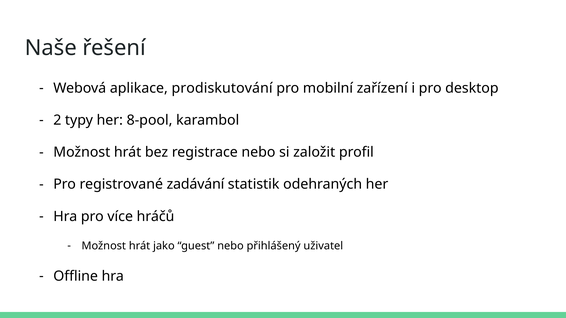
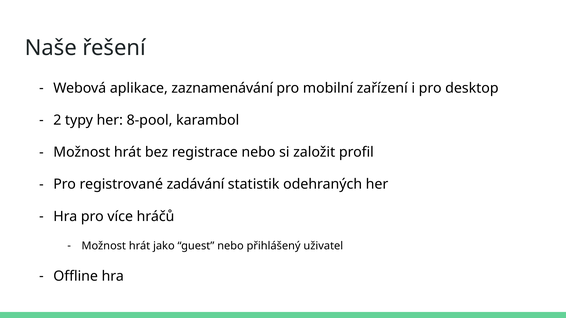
prodiskutování: prodiskutování -> zaznamenávání
